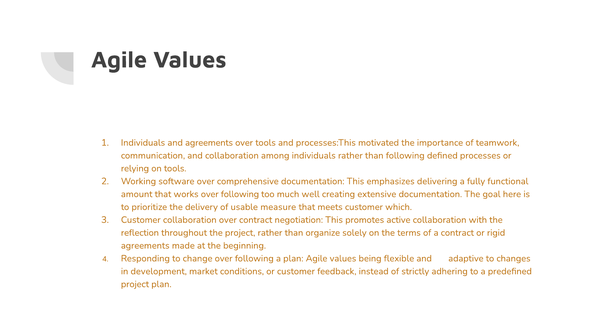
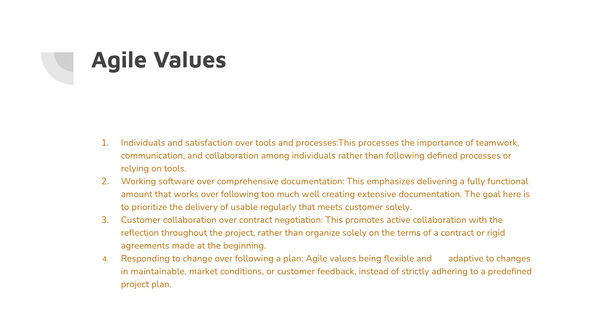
and agreements: agreements -> satisfaction
processes:This motivated: motivated -> processes
measure: measure -> regularly
customer which: which -> solely
development: development -> maintainable
